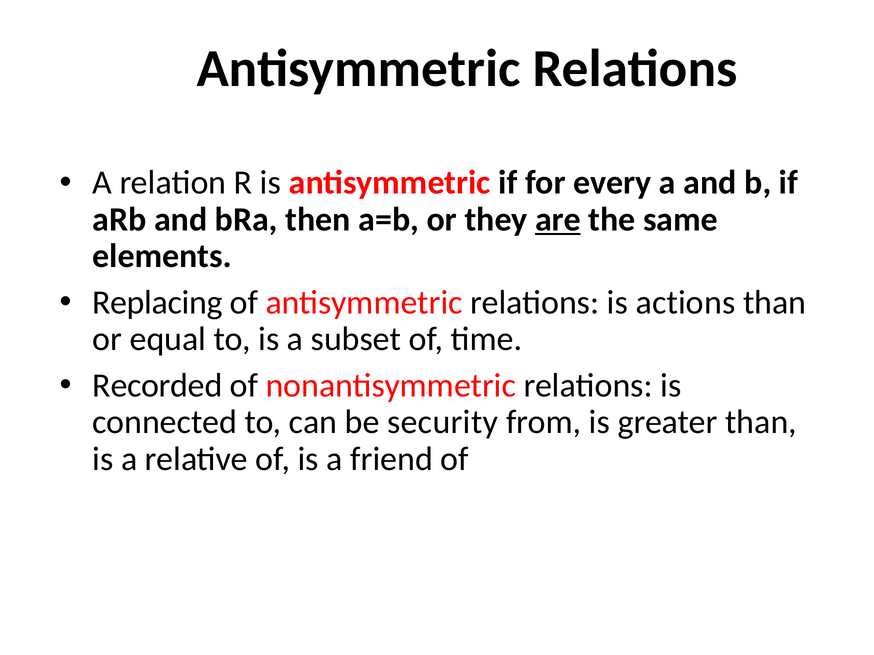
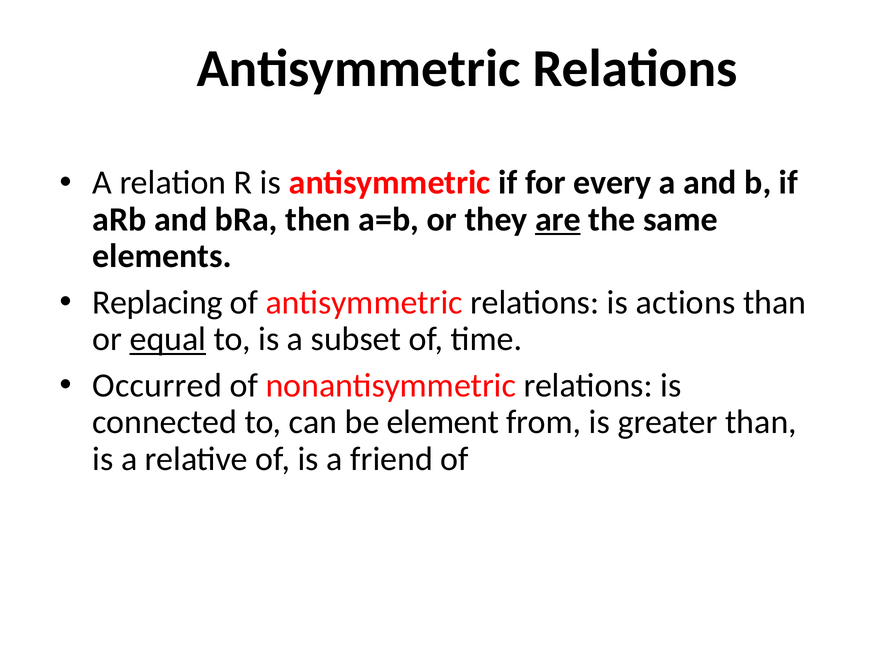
equal underline: none -> present
Recorded: Recorded -> Occurred
security: security -> element
